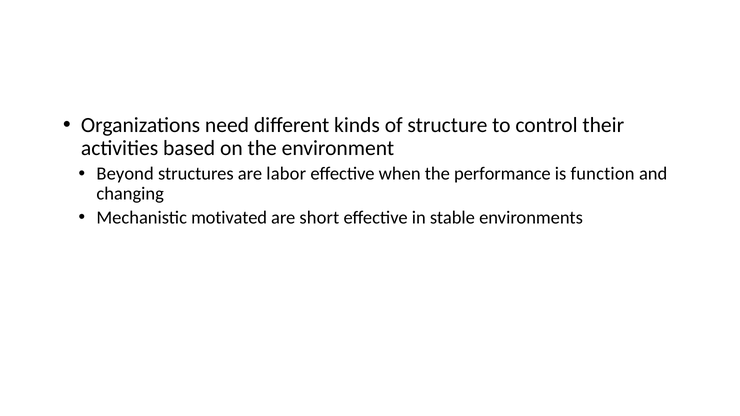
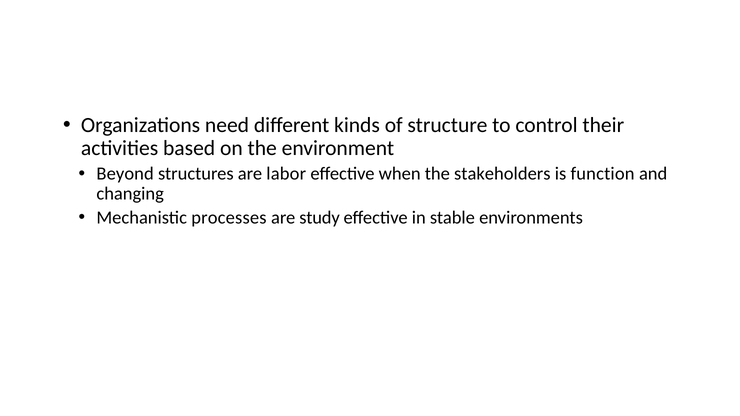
performance: performance -> stakeholders
motivated: motivated -> processes
short: short -> study
